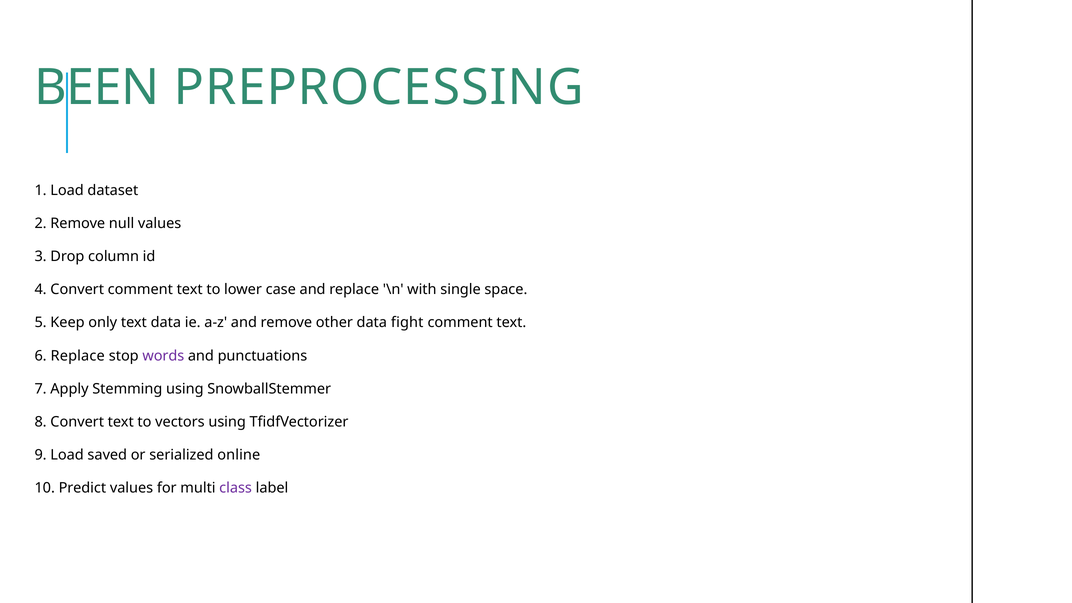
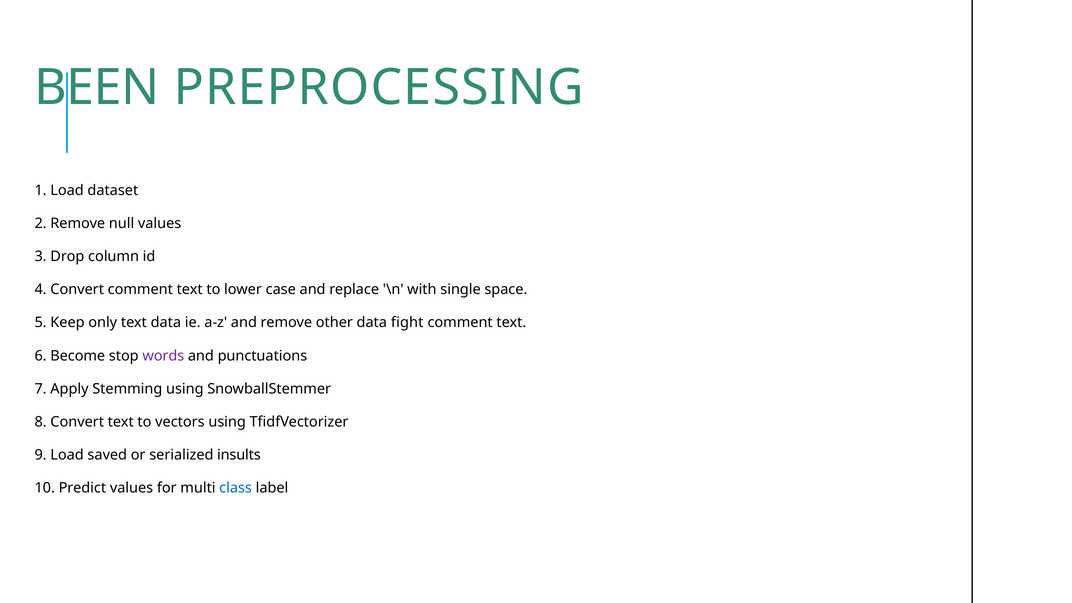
6 Replace: Replace -> Become
online: online -> insults
class colour: purple -> blue
